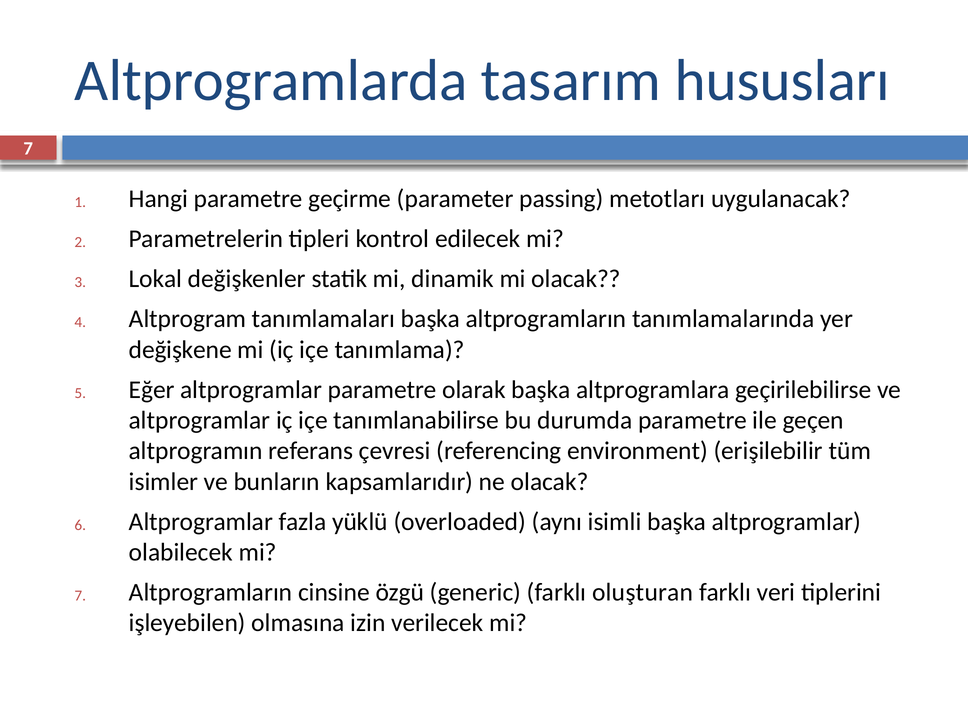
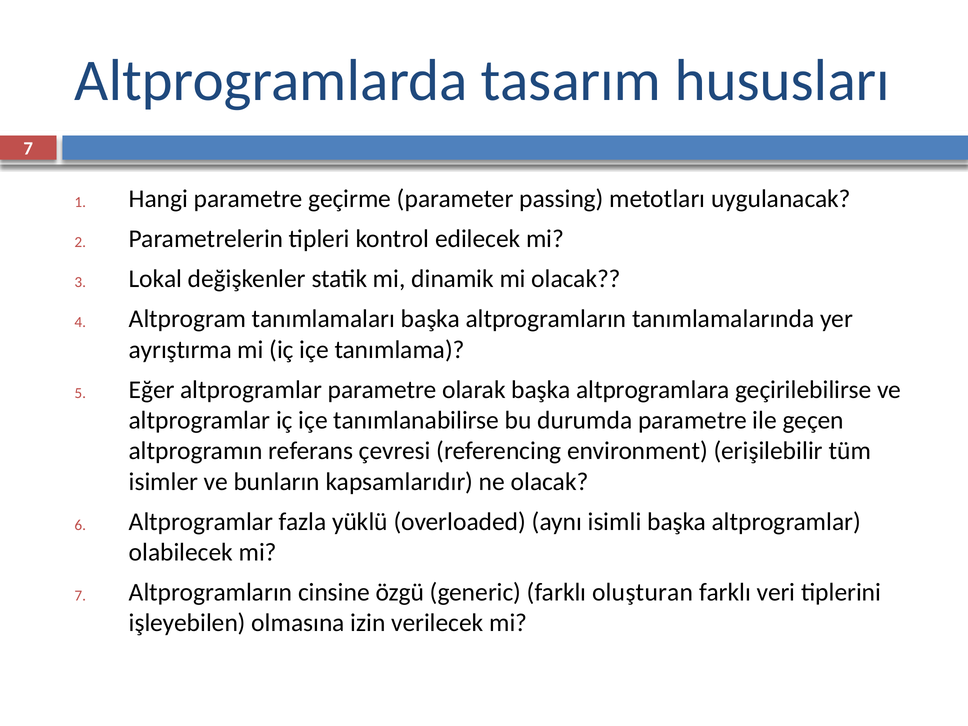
değişkene: değişkene -> ayrıştırma
